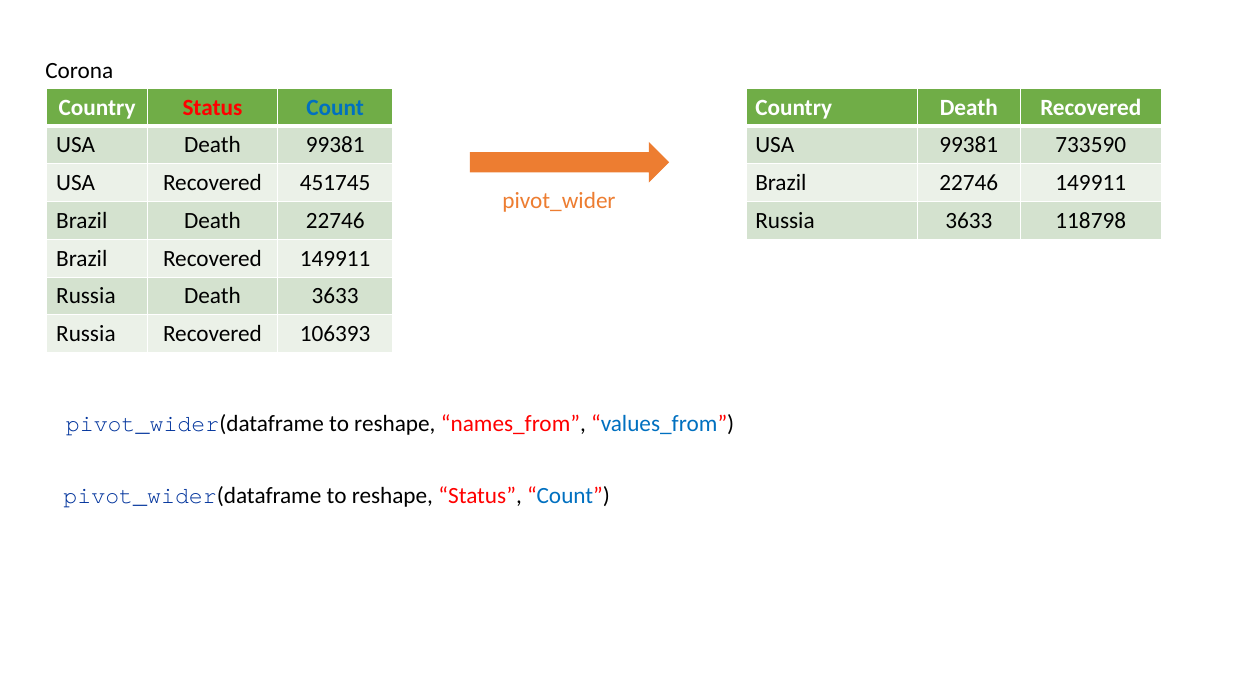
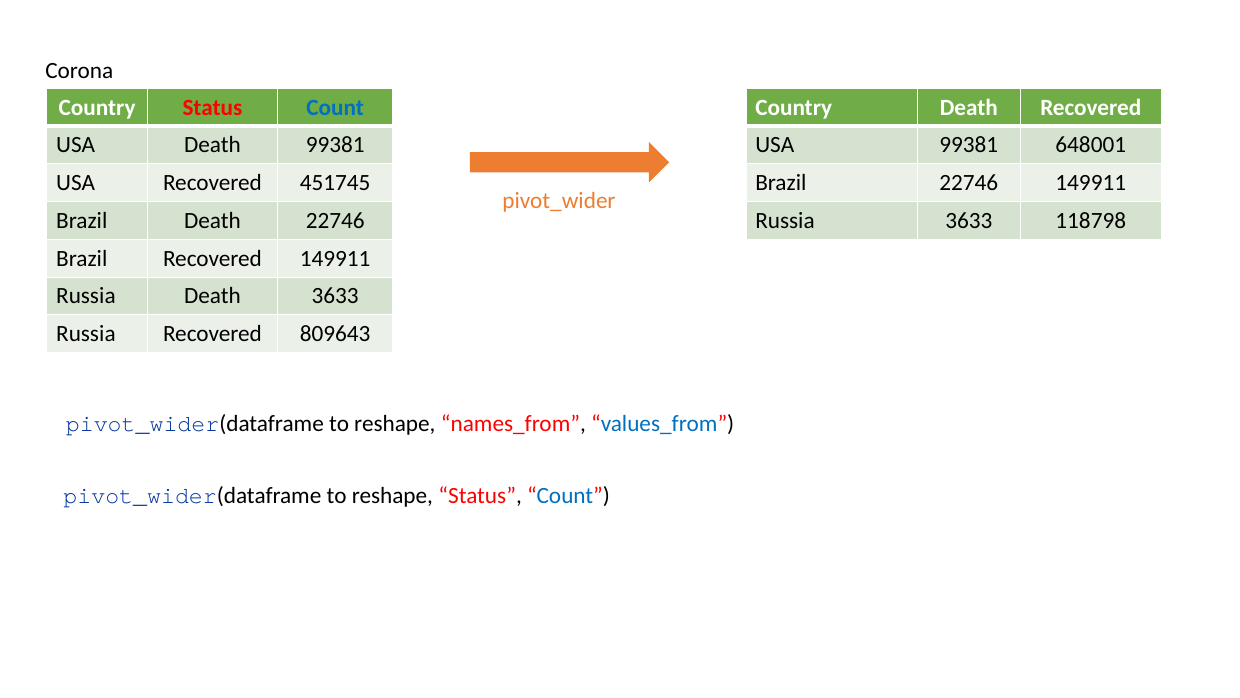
733590: 733590 -> 648001
106393: 106393 -> 809643
